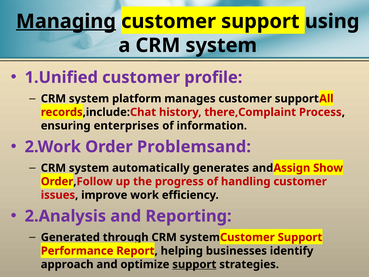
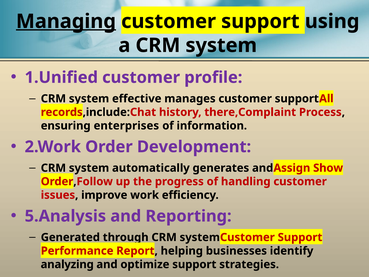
platform: platform -> effective
Problemsand: Problemsand -> Development
2.Analysis: 2.Analysis -> 5.Analysis
approach: approach -> analyzing
support at (194, 264) underline: present -> none
